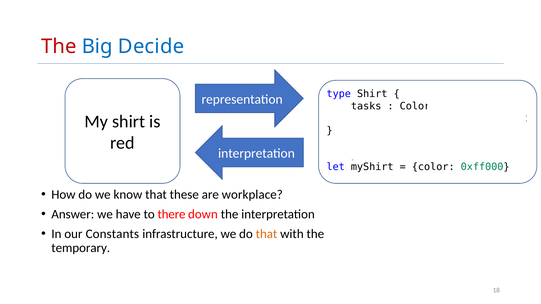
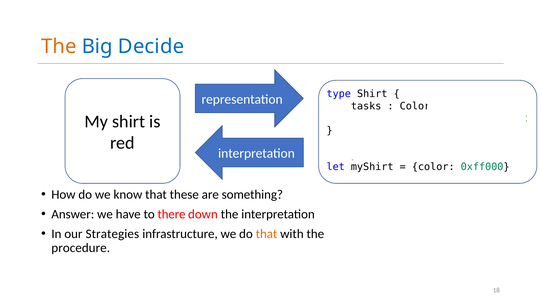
The at (59, 46) colour: red -> orange
workplace: workplace -> something
Constants: Constants -> Strategies
temporary: temporary -> procedure
